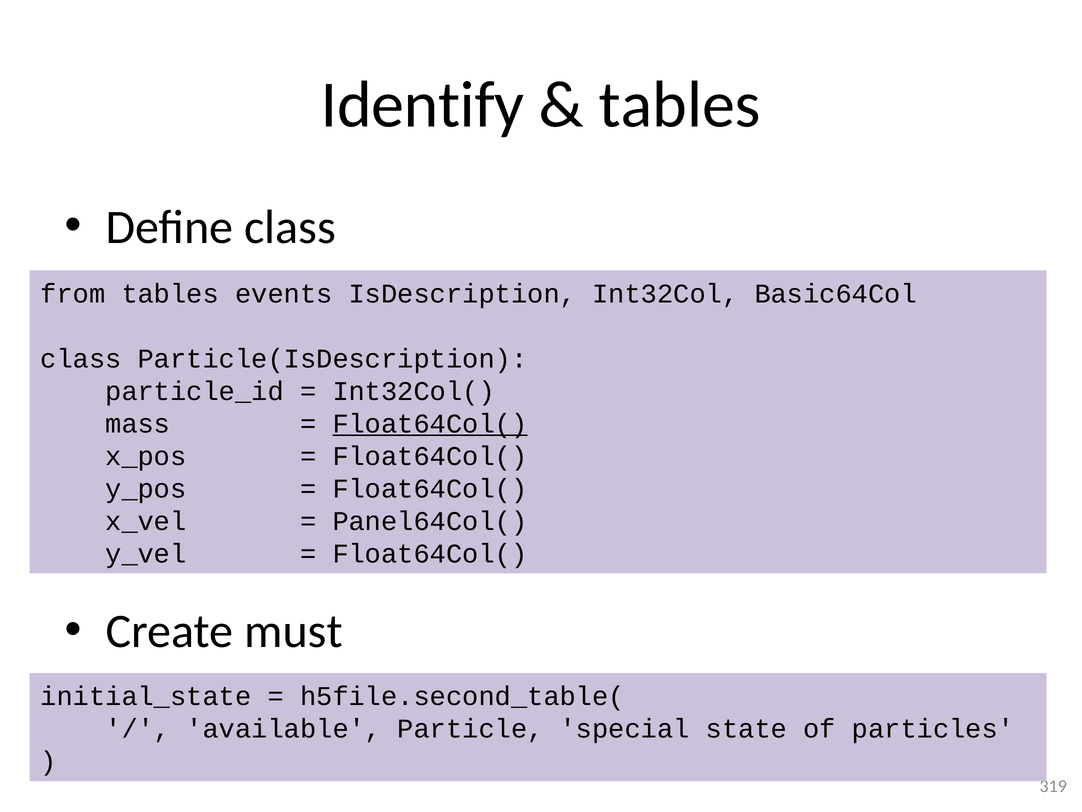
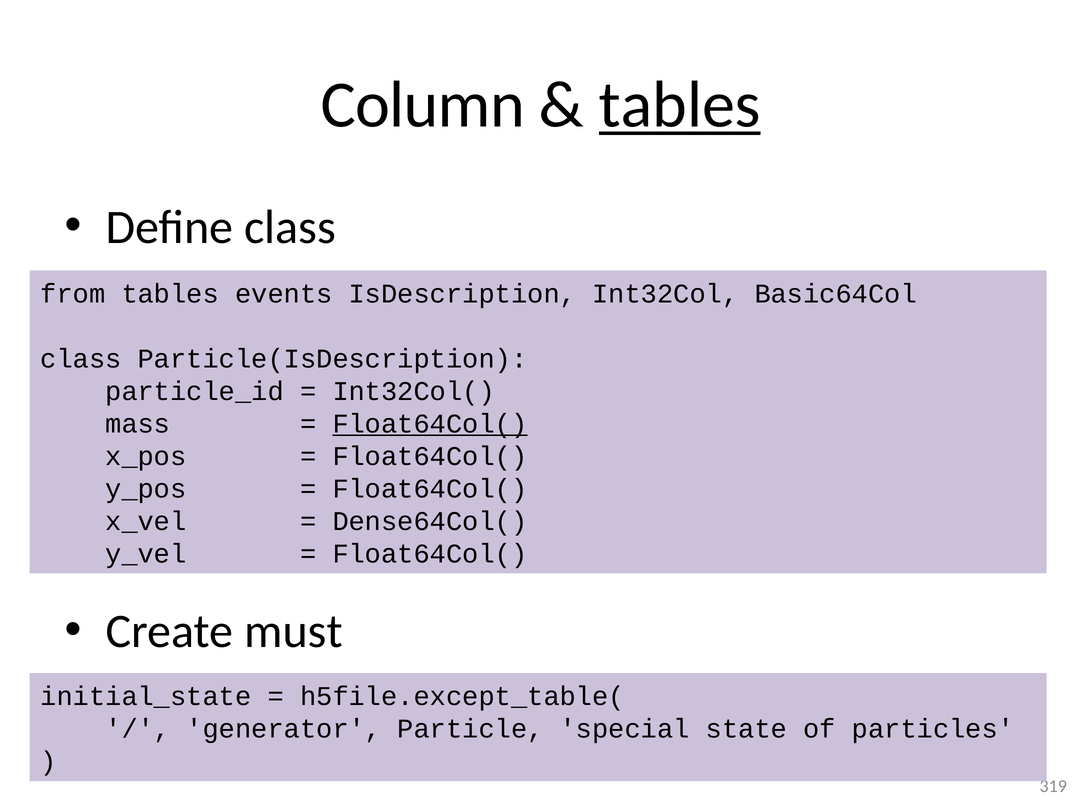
Identify: Identify -> Column
tables at (680, 105) underline: none -> present
Panel64Col(: Panel64Col( -> Dense64Col(
h5file.second_table(: h5file.second_table( -> h5file.except_table(
available: available -> generator
